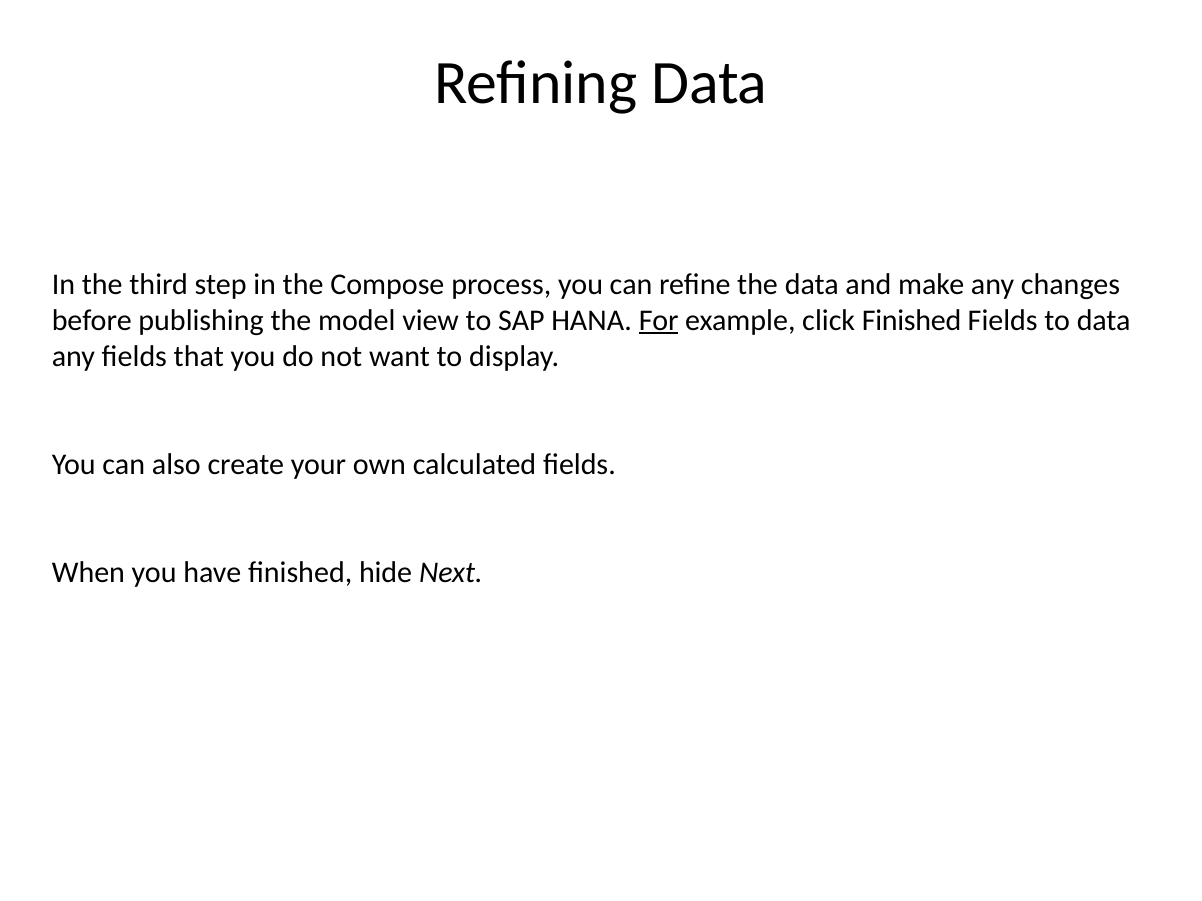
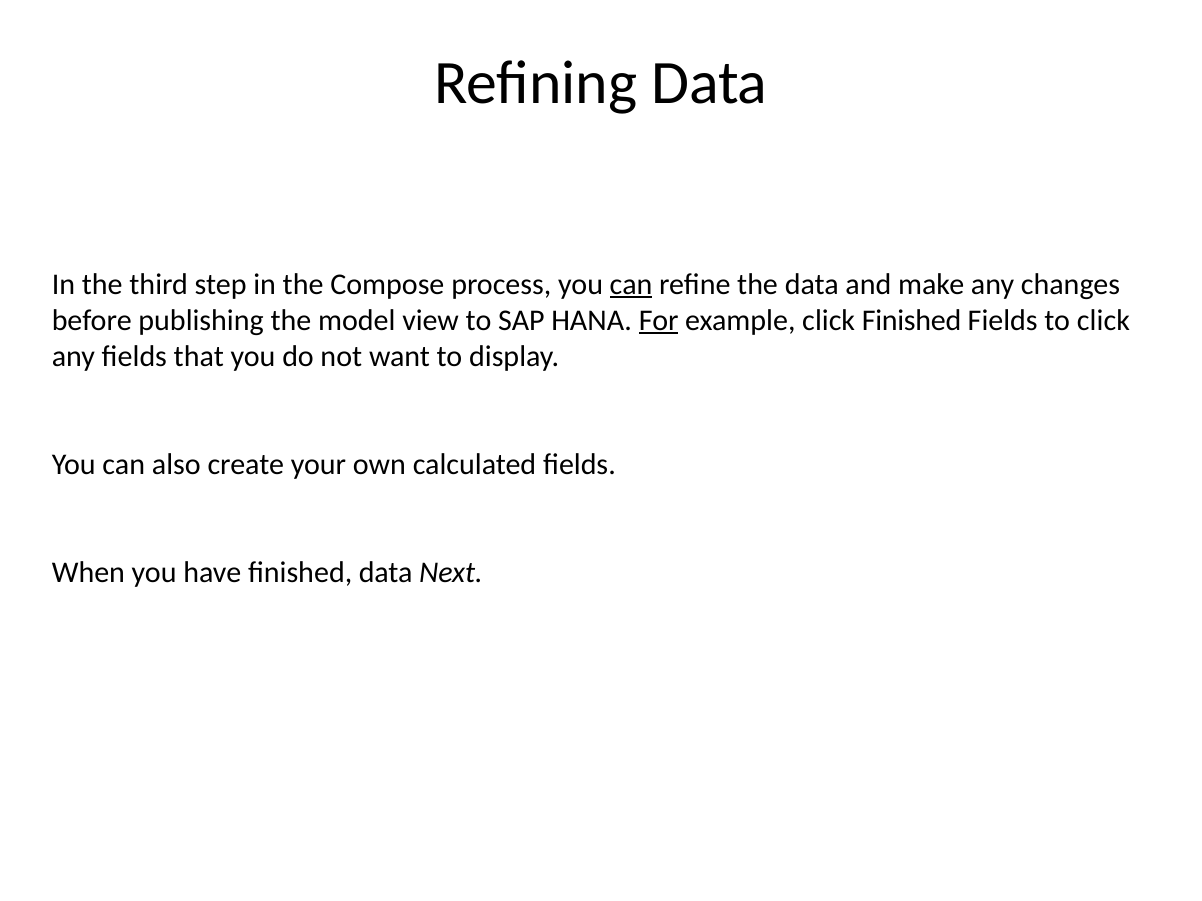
can at (631, 284) underline: none -> present
to data: data -> click
finished hide: hide -> data
